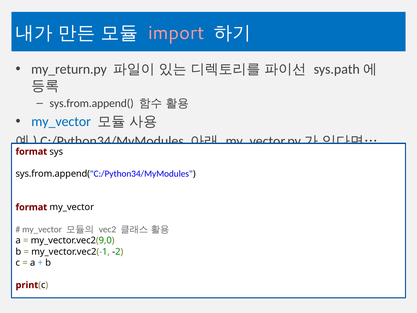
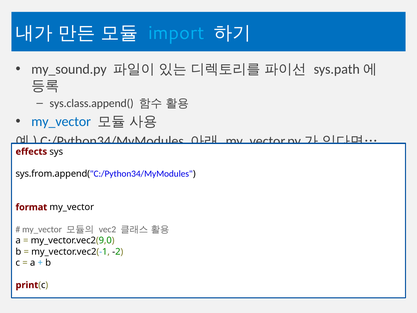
import colour: pink -> light blue
my_return.py: my_return.py -> my_sound.py
sys.from.append( at (92, 103): sys.from.append( -> sys.class.append(
format at (31, 151): format -> effects
